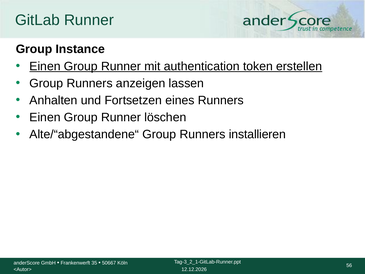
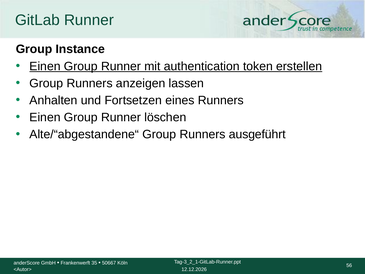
installieren: installieren -> ausgeführt
